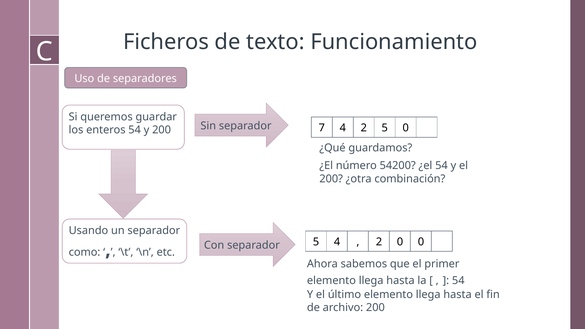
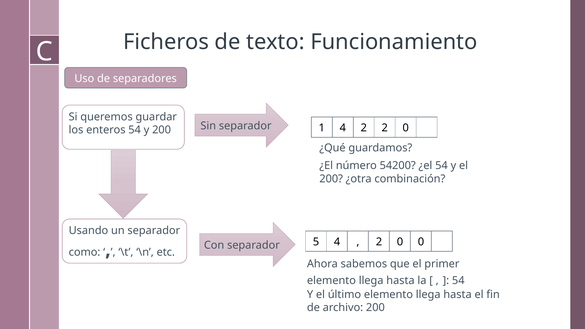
7: 7 -> 1
2 5: 5 -> 2
